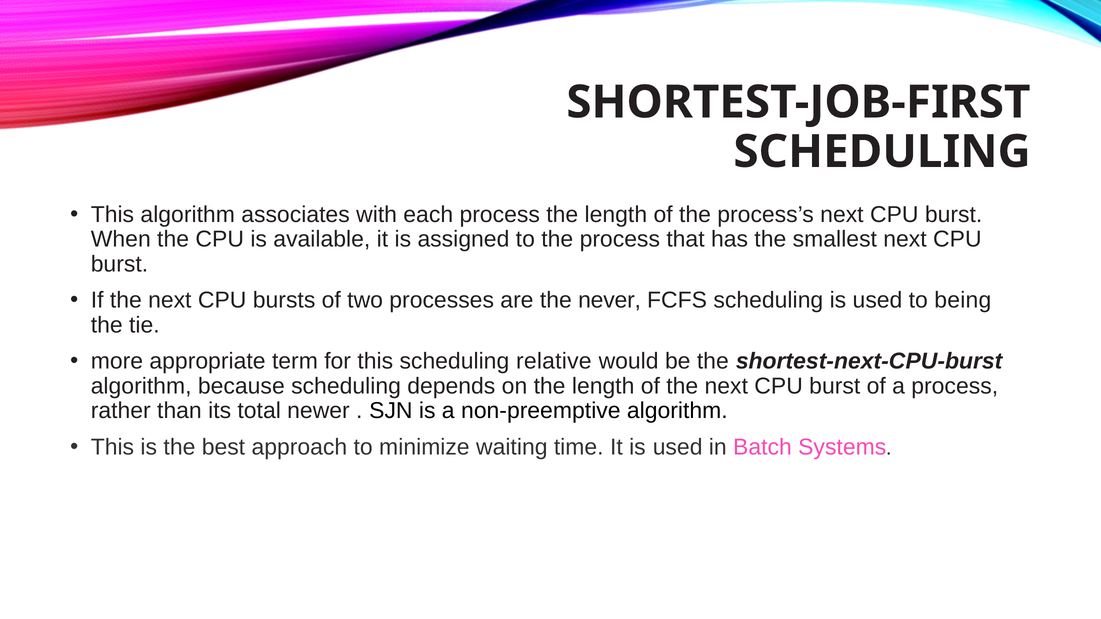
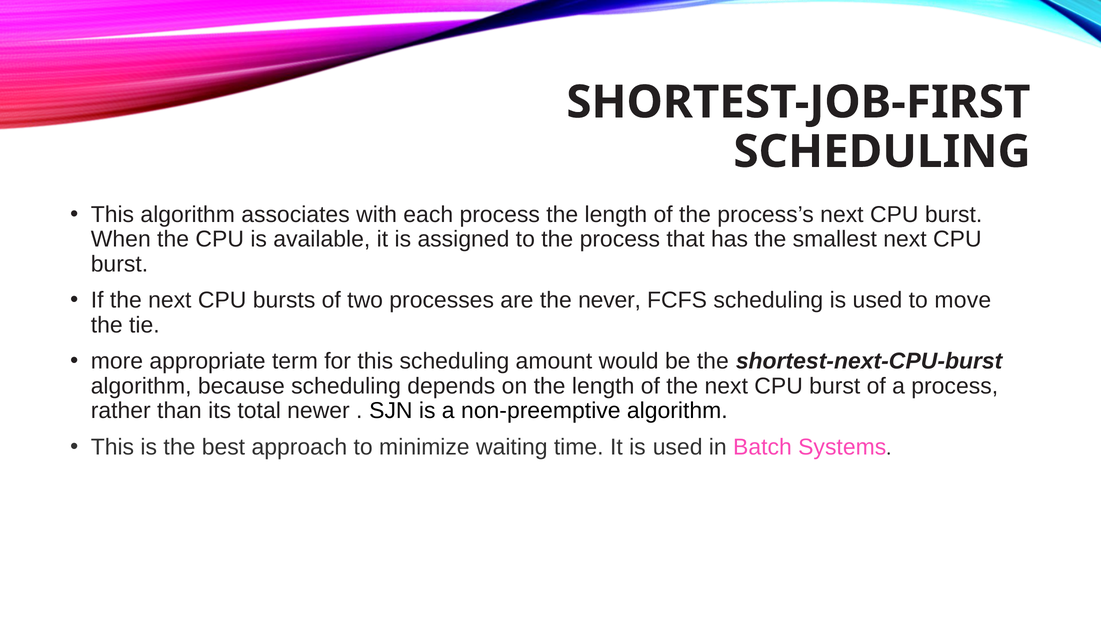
being: being -> move
relative: relative -> amount
